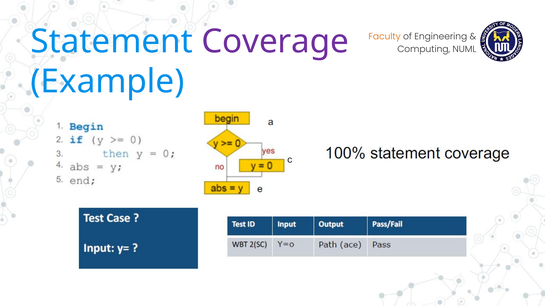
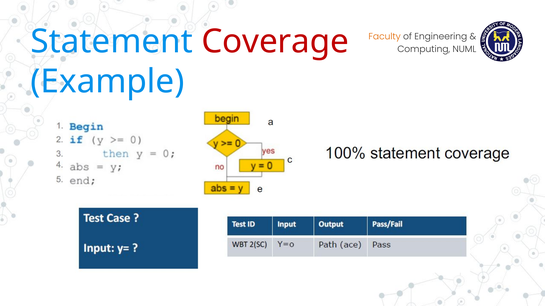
Coverage colour: purple -> red
